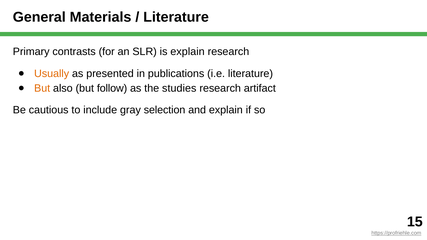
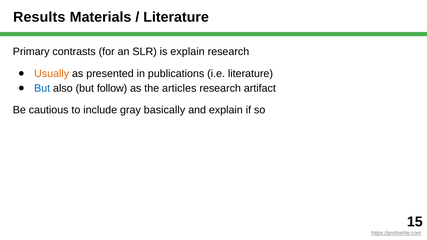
General: General -> Results
But at (42, 88) colour: orange -> blue
studies: studies -> articles
selection: selection -> basically
